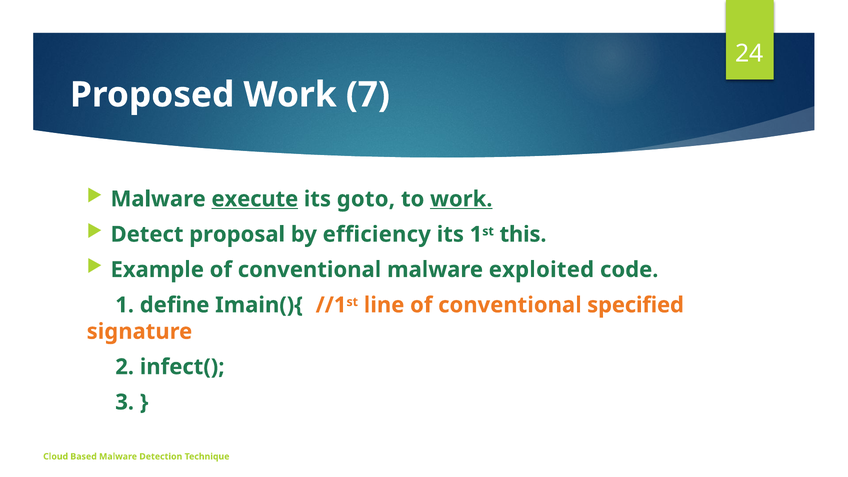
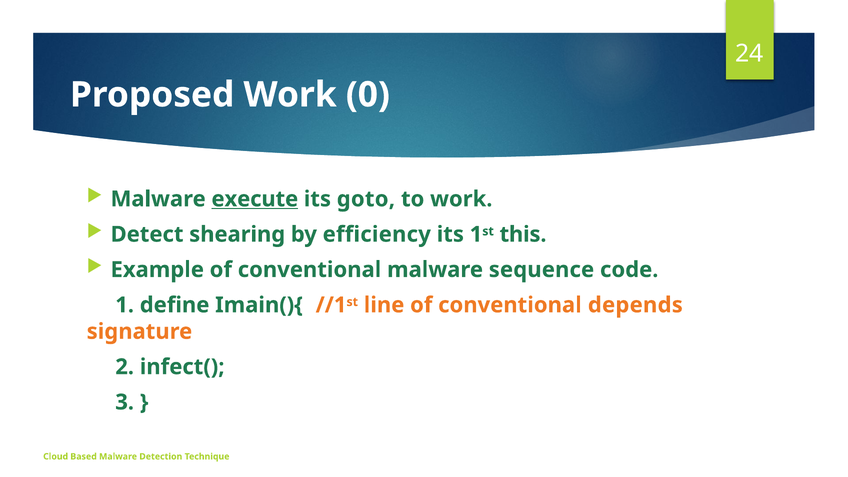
7: 7 -> 0
work at (461, 199) underline: present -> none
proposal: proposal -> shearing
exploited: exploited -> sequence
specified: specified -> depends
